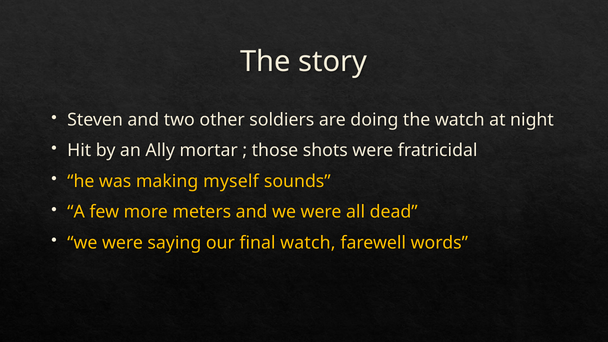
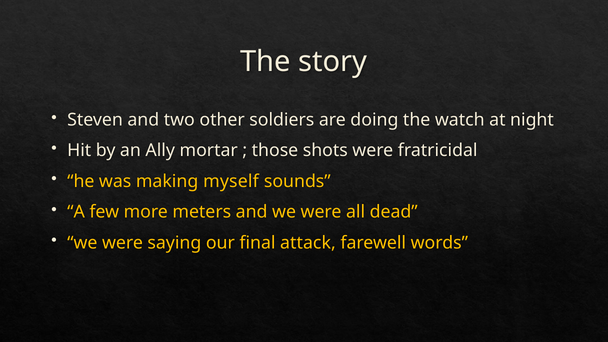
final watch: watch -> attack
